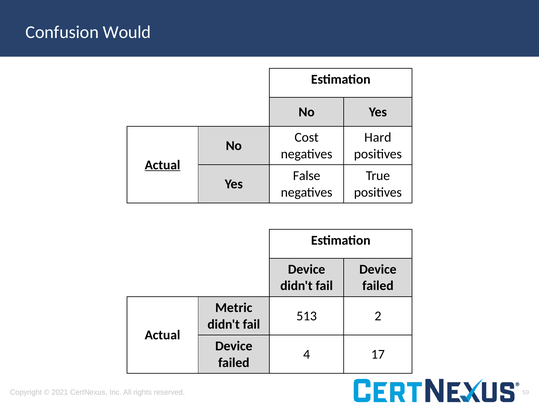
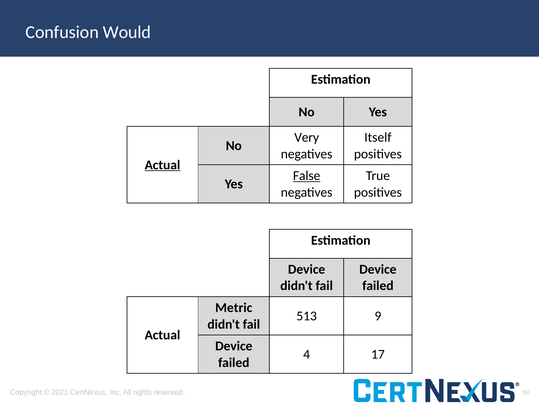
Cost: Cost -> Very
Hard: Hard -> Itself
False underline: none -> present
2: 2 -> 9
